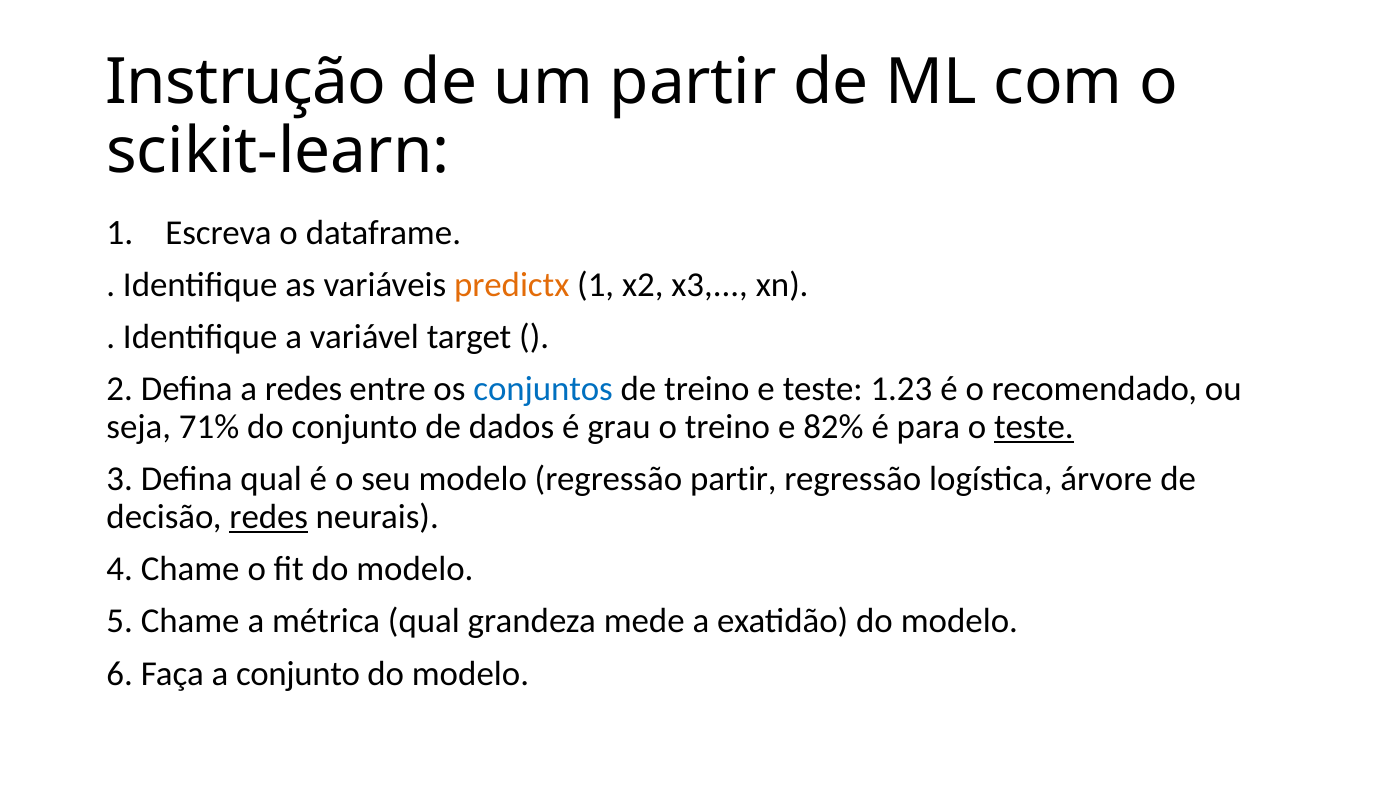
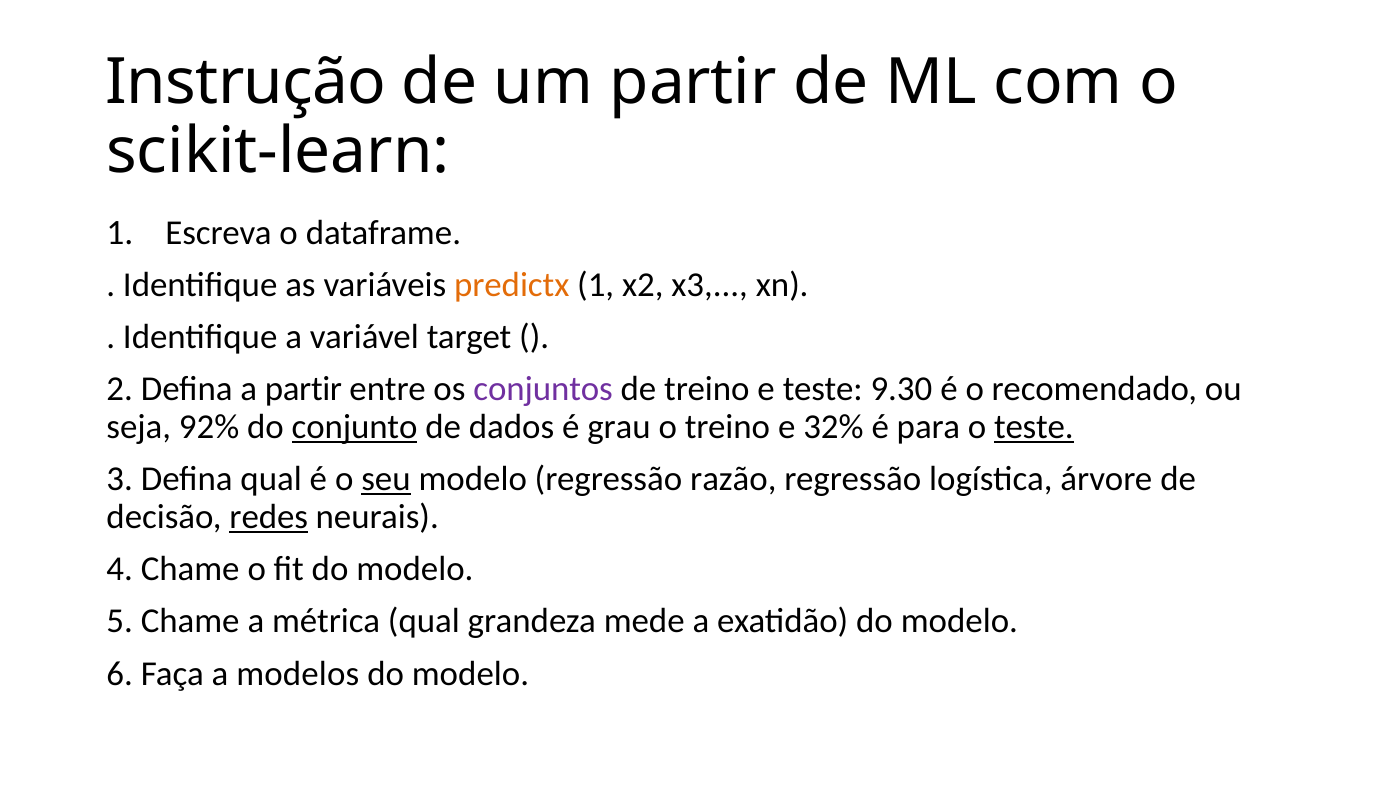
a redes: redes -> partir
conjuntos colour: blue -> purple
1.23: 1.23 -> 9.30
71%: 71% -> 92%
conjunto at (355, 427) underline: none -> present
82%: 82% -> 32%
seu underline: none -> present
regressão partir: partir -> razão
a conjunto: conjunto -> modelos
